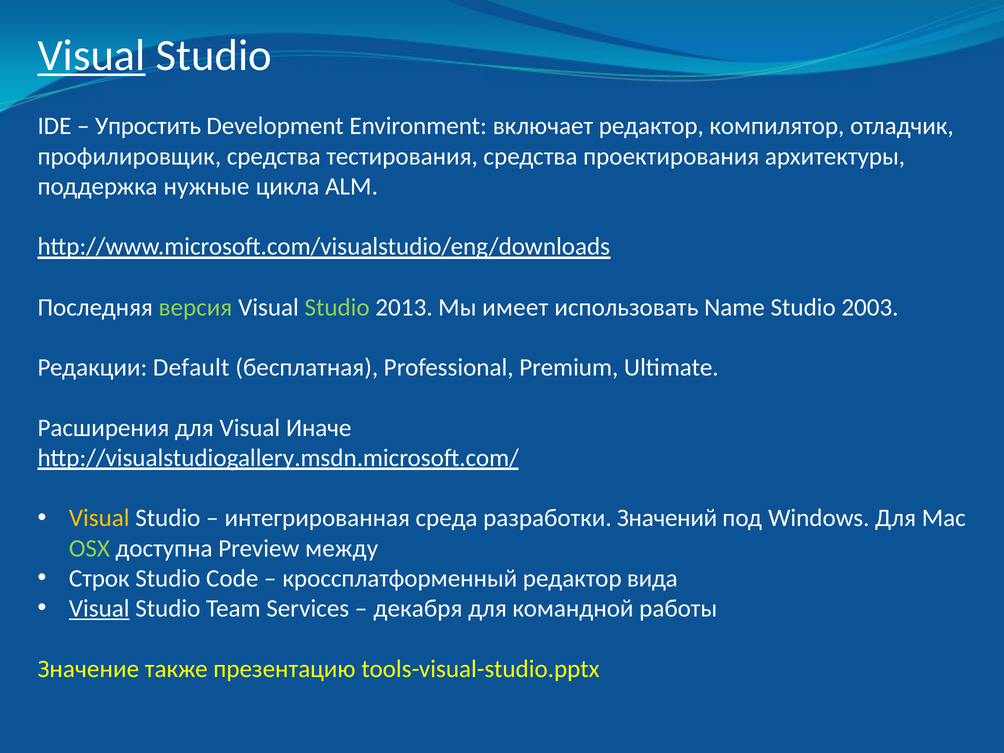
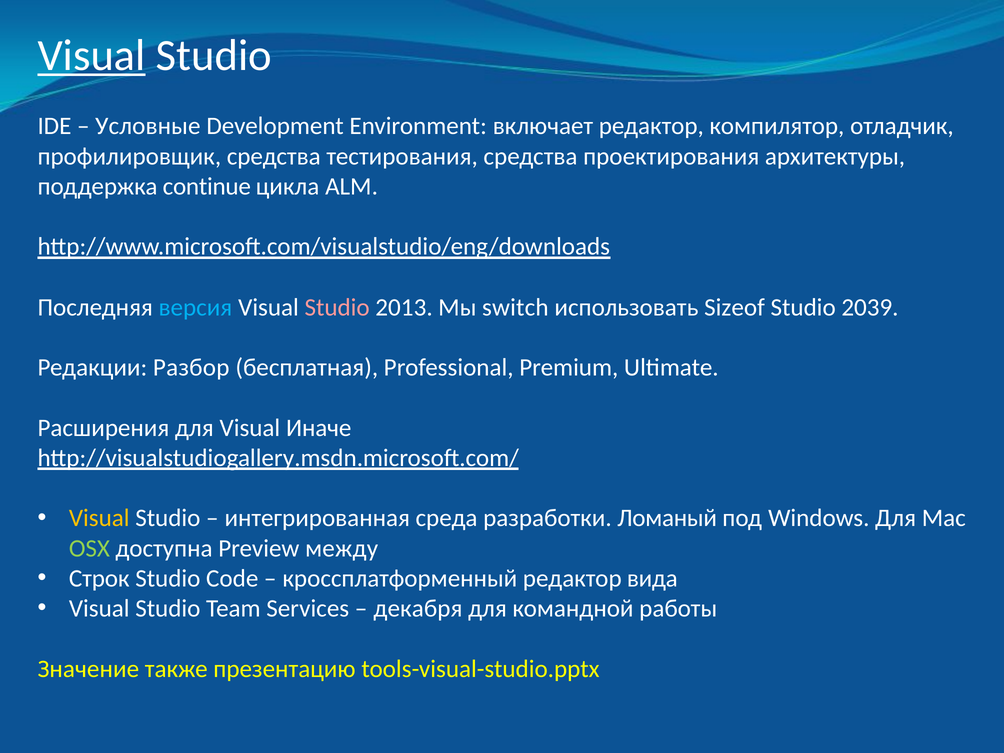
Упростить: Упростить -> Условные
нужные: нужные -> continue
версия colour: light green -> light blue
Studio at (337, 307) colour: light green -> pink
имеет: имеет -> switch
Name: Name -> Sizeof
2003: 2003 -> 2039
Default: Default -> Разбор
Значений: Значений -> Ломаный
Visual at (99, 609) underline: present -> none
